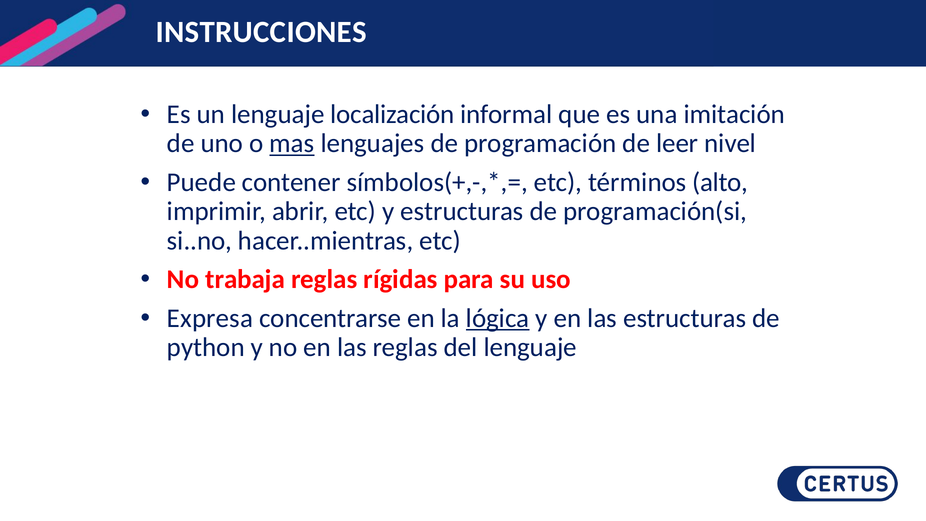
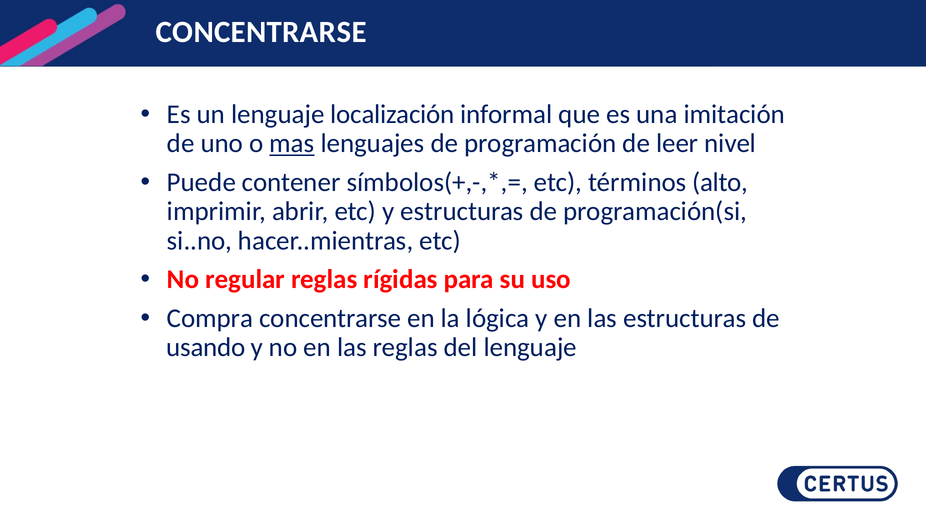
INSTRUCCIONES at (261, 32): INSTRUCCIONES -> CONCENTRARSE
trabaja: trabaja -> regular
Expresa: Expresa -> Compra
lógica underline: present -> none
python: python -> usando
